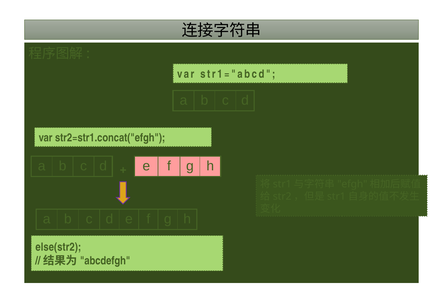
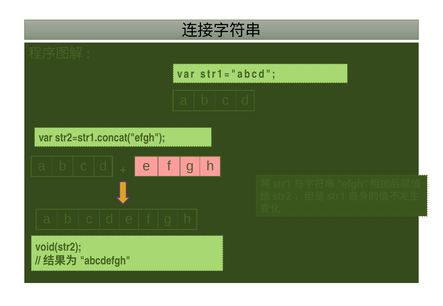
else(str2: else(str2 -> void(str2
